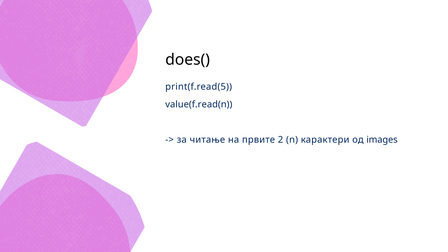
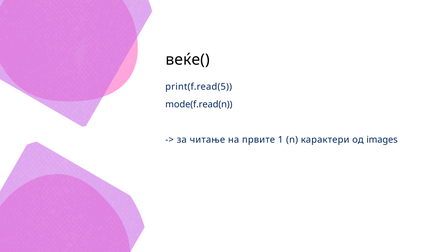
does(: does( -> веќе(
value(f.read(n: value(f.read(n -> mode(f.read(n
2: 2 -> 1
